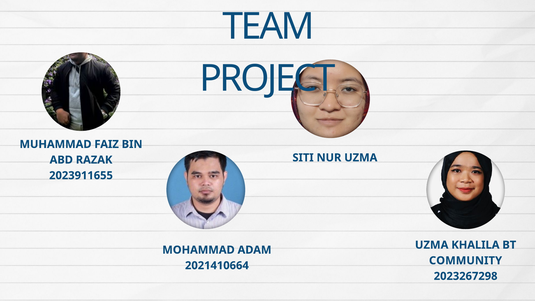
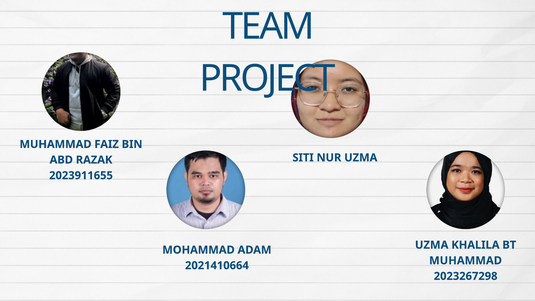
COMMUNITY at (466, 261): COMMUNITY -> MUHAMMAD
